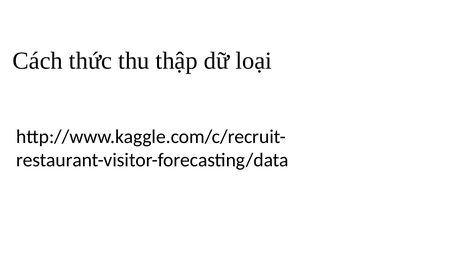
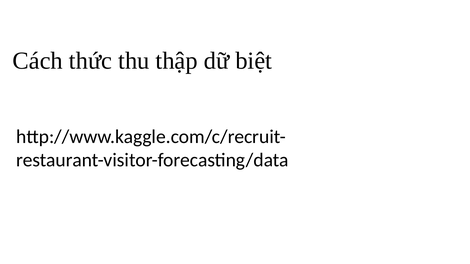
loại: loại -> biệt
